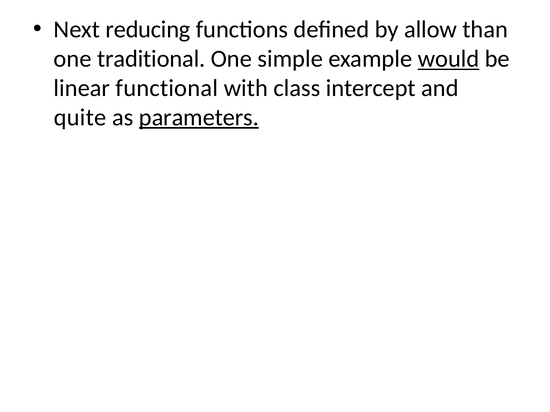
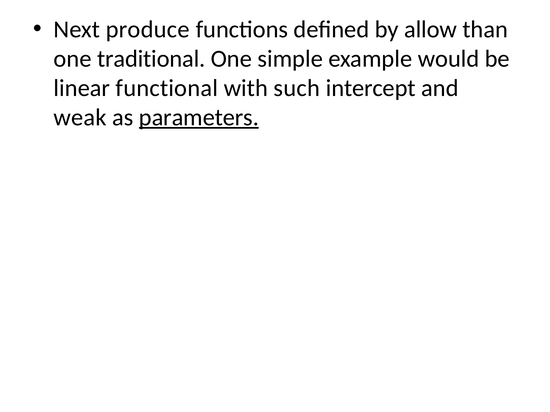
reducing: reducing -> produce
would underline: present -> none
class: class -> such
quite: quite -> weak
